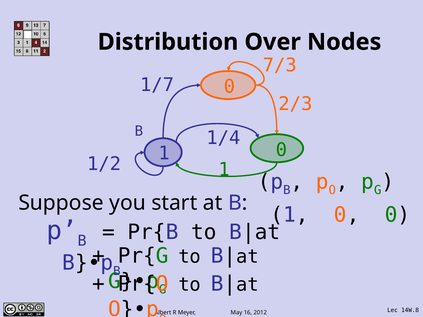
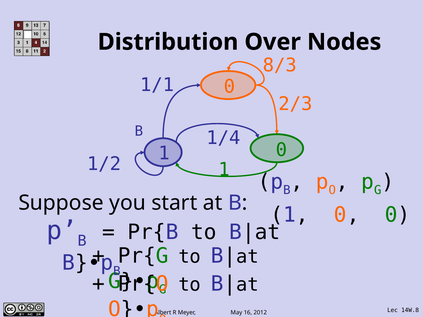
7/3: 7/3 -> 8/3
1/7: 1/7 -> 1/1
